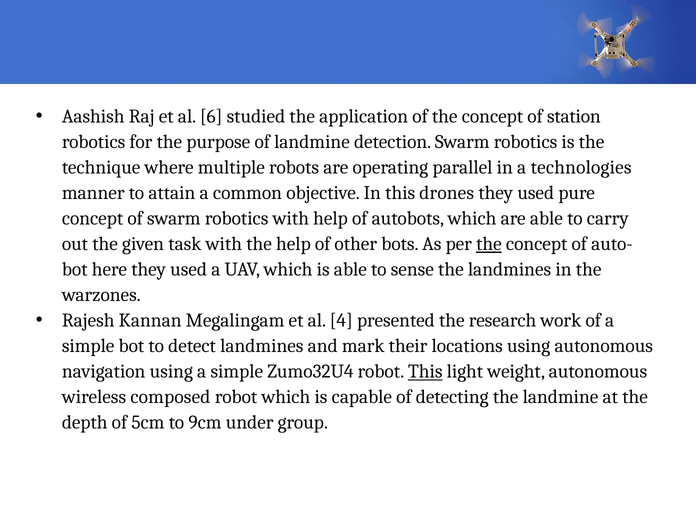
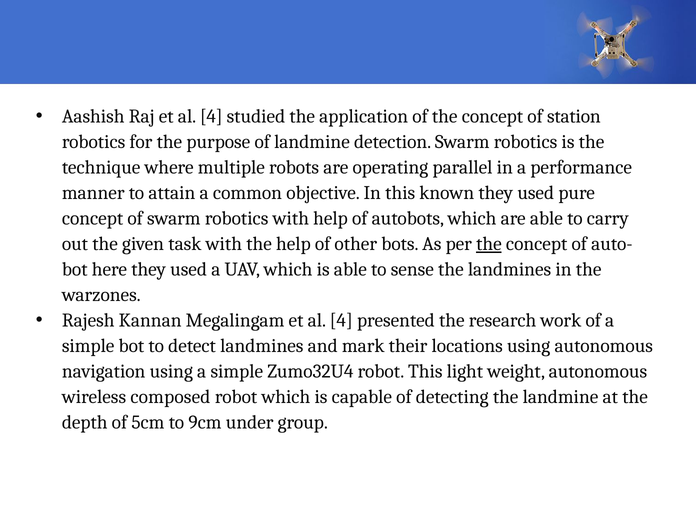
Raj et al 6: 6 -> 4
technologies: technologies -> performance
drones: drones -> known
This at (425, 372) underline: present -> none
